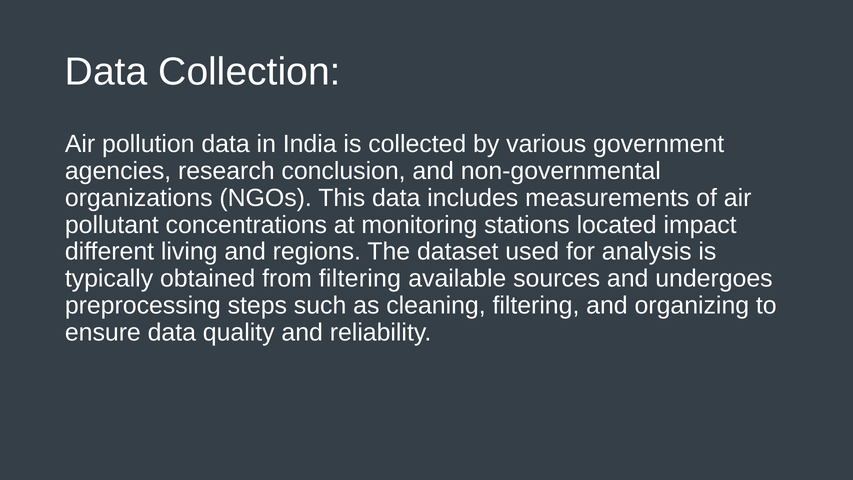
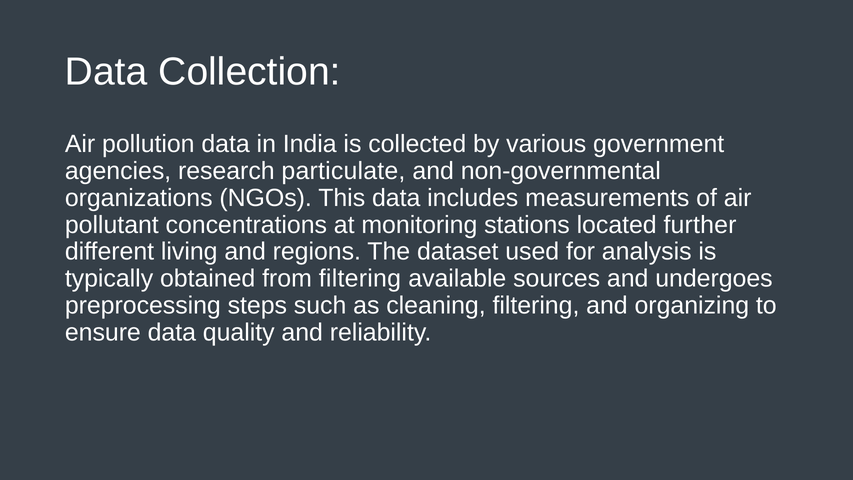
conclusion: conclusion -> particulate
impact: impact -> further
